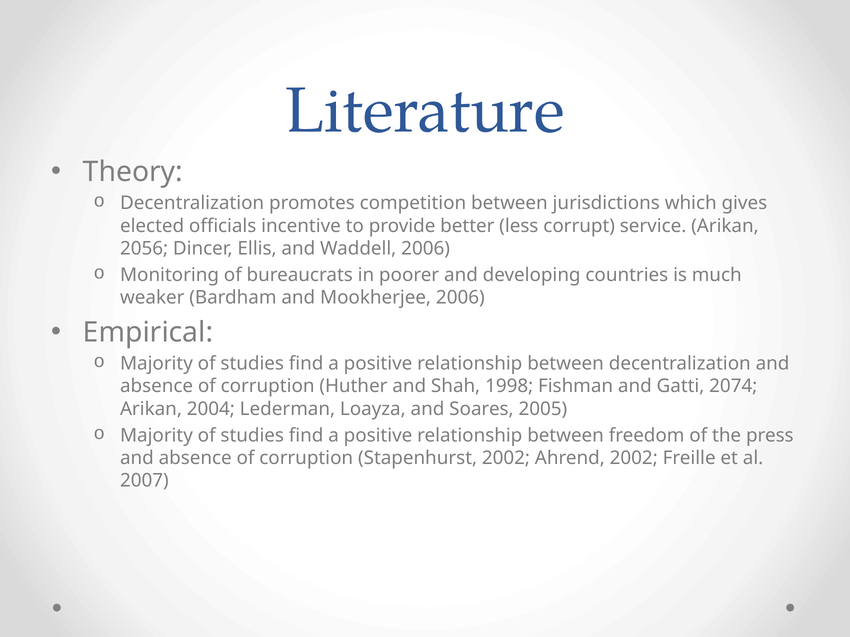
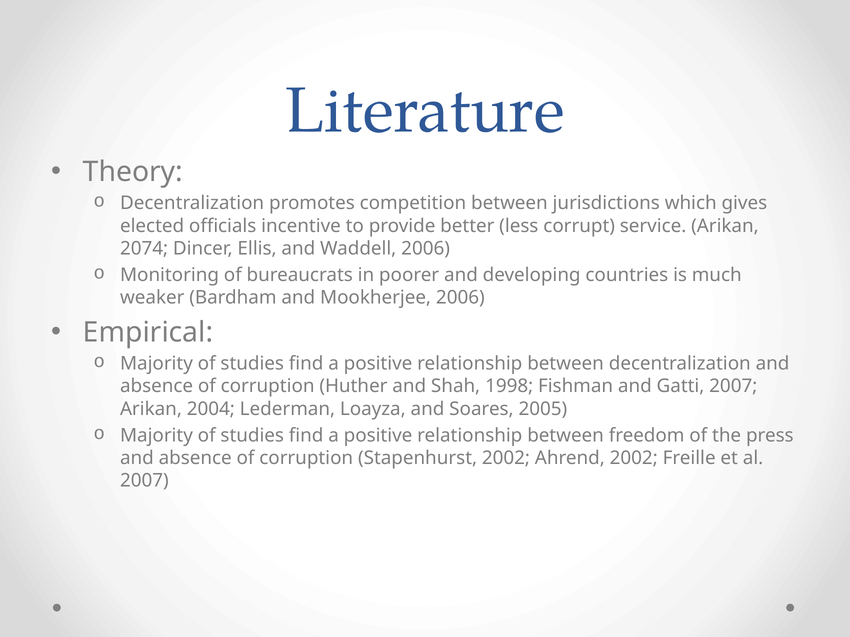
2056: 2056 -> 2074
Gatti 2074: 2074 -> 2007
